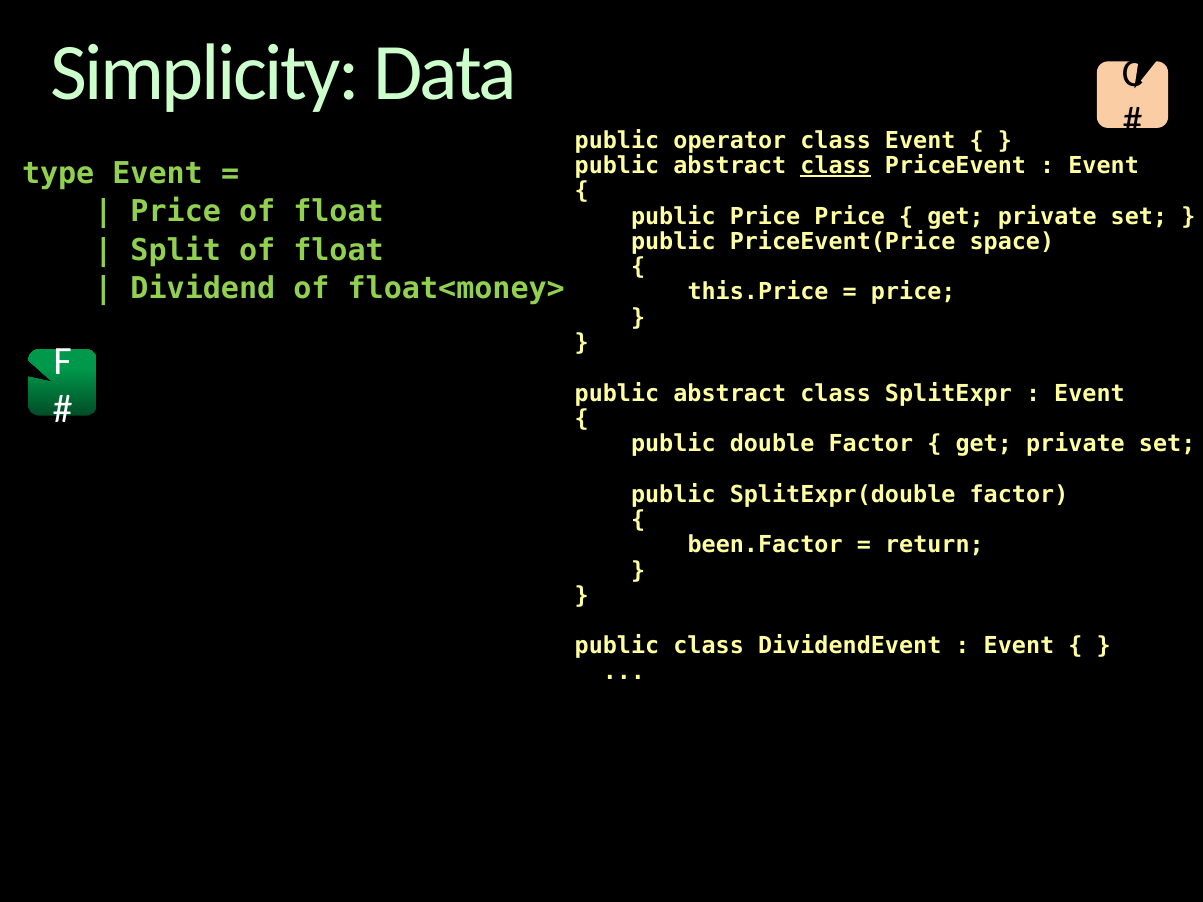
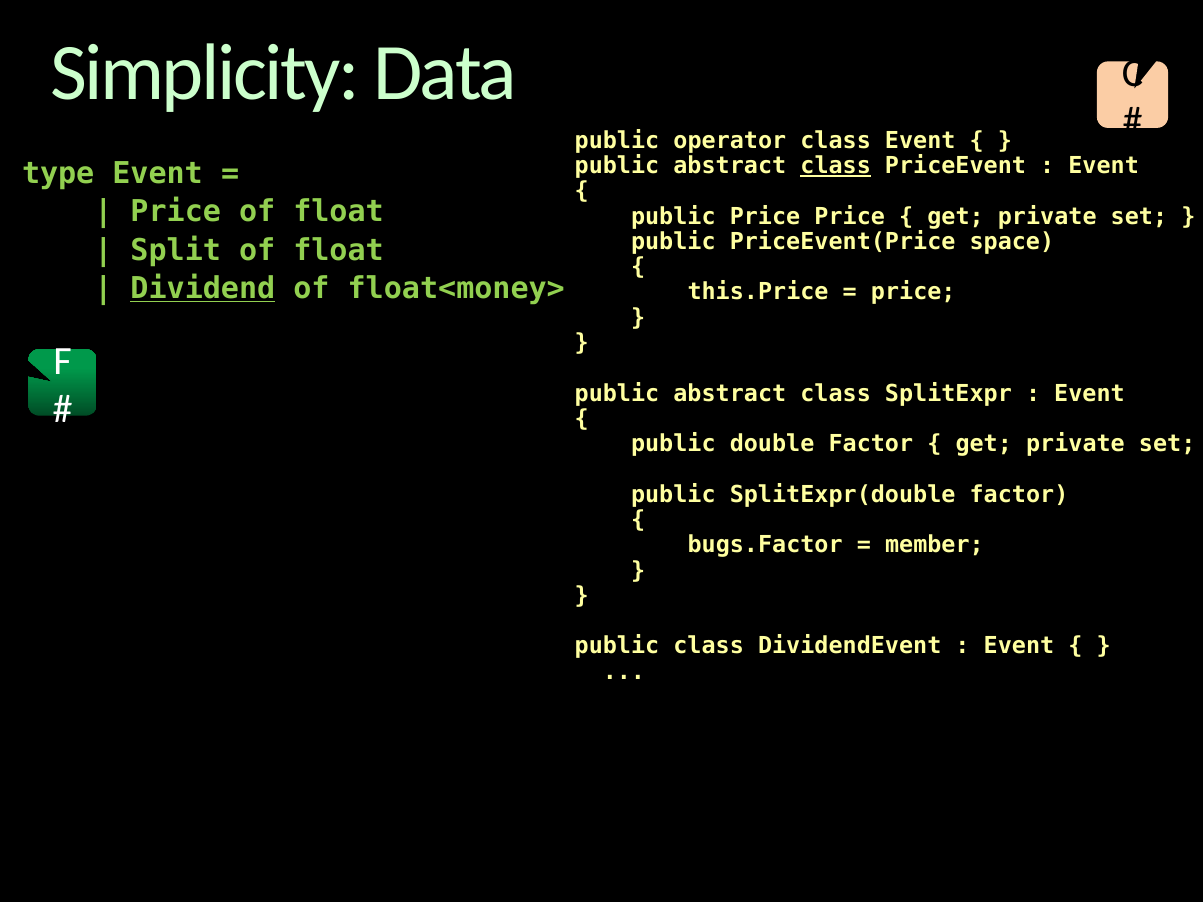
Dividend underline: none -> present
been.Factor: been.Factor -> bugs.Factor
return: return -> member
